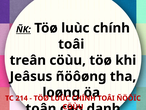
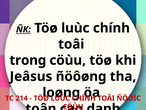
treân: treân -> trong
